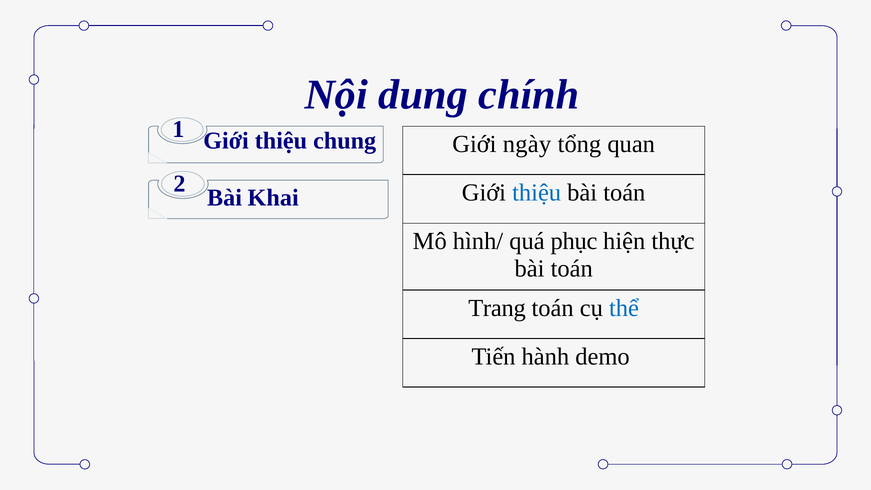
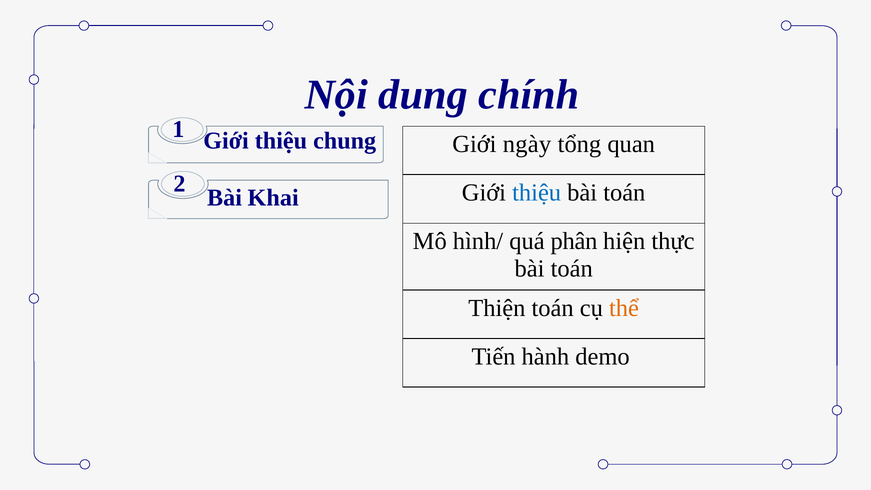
phục: phục -> phân
Trang: Trang -> Thiện
thể colour: blue -> orange
